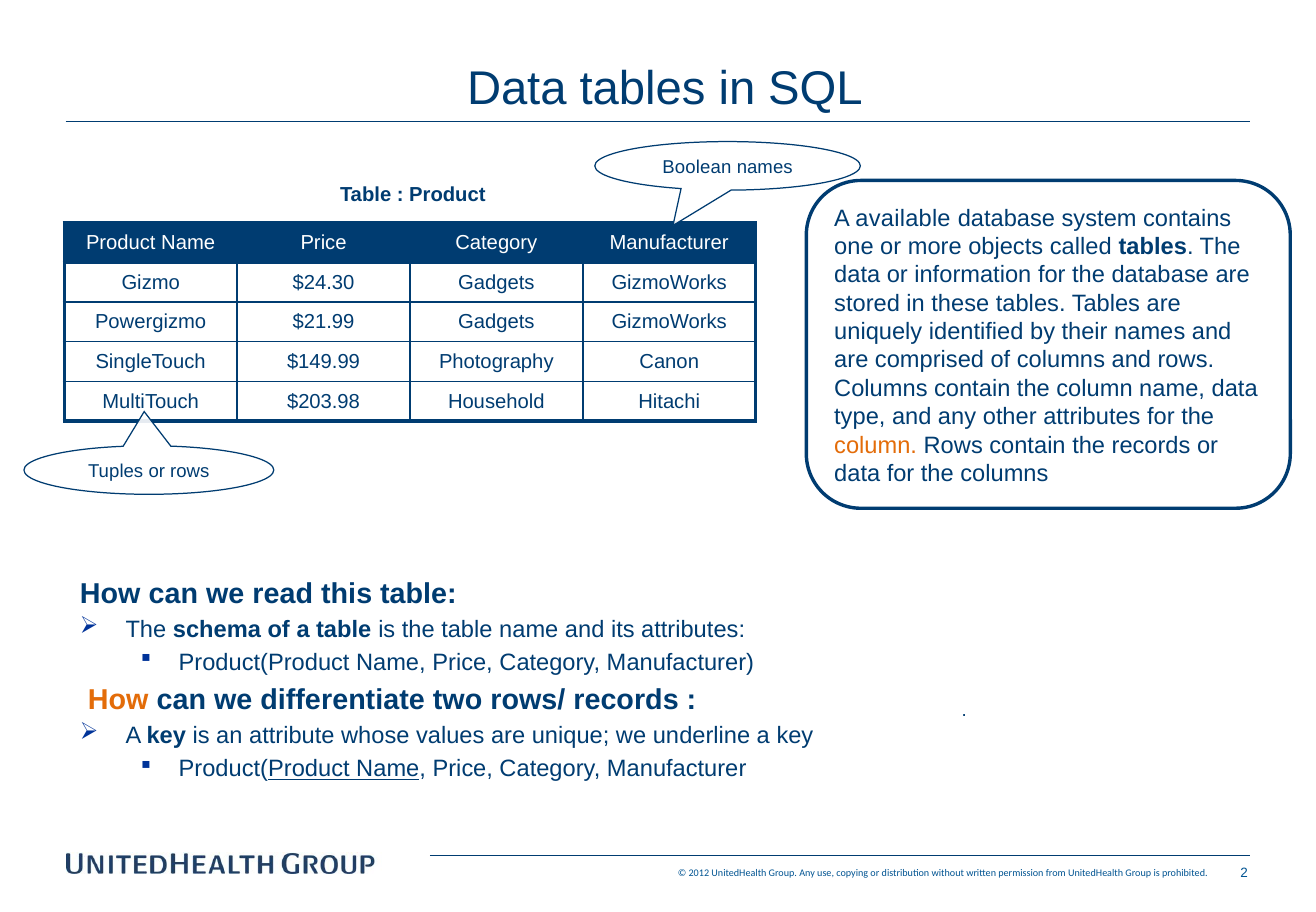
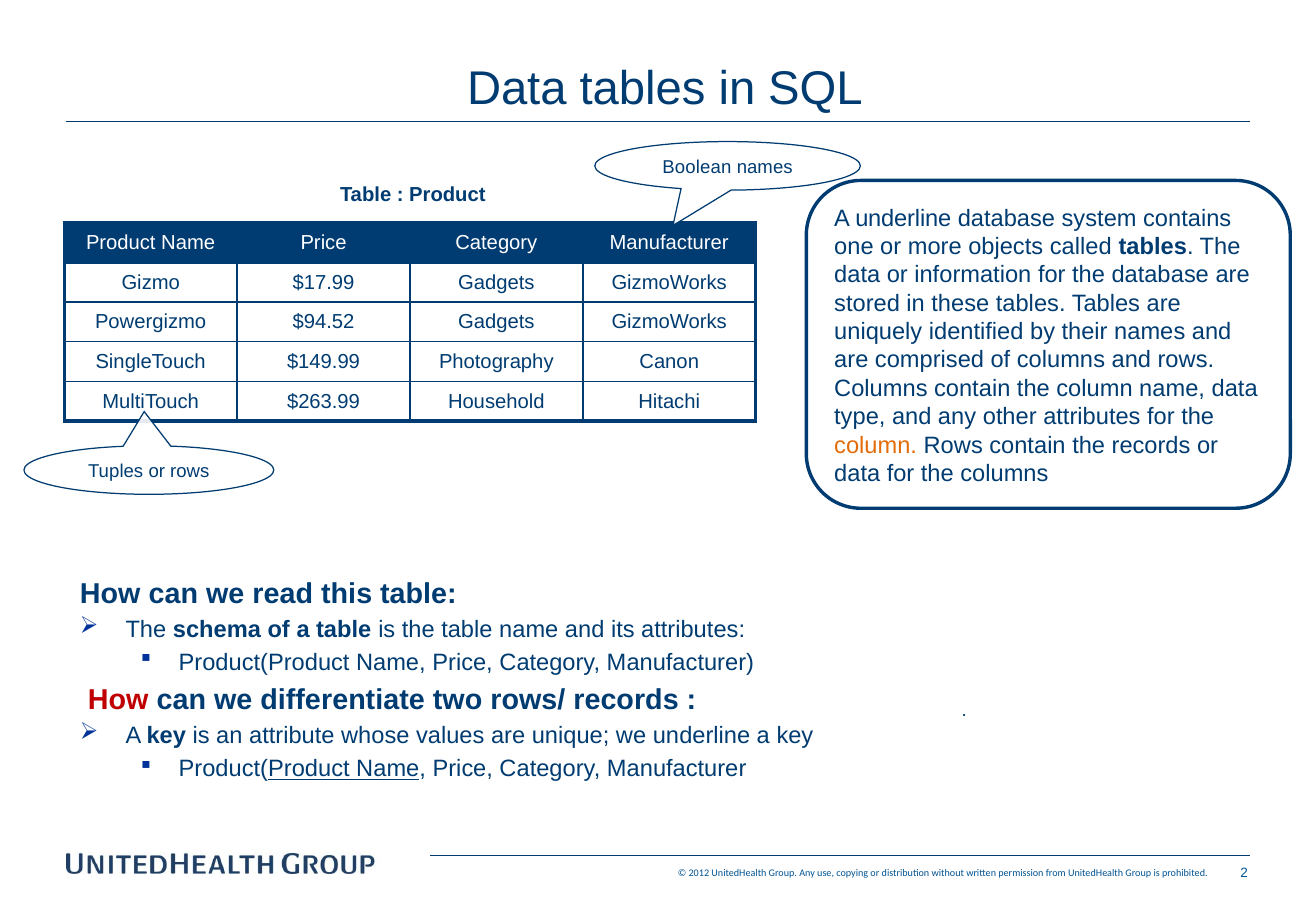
available at (903, 218): available -> underline
$24.30: $24.30 -> $17.99
$21.99: $21.99 -> $94.52
$203.98: $203.98 -> $263.99
How at (118, 700) colour: orange -> red
